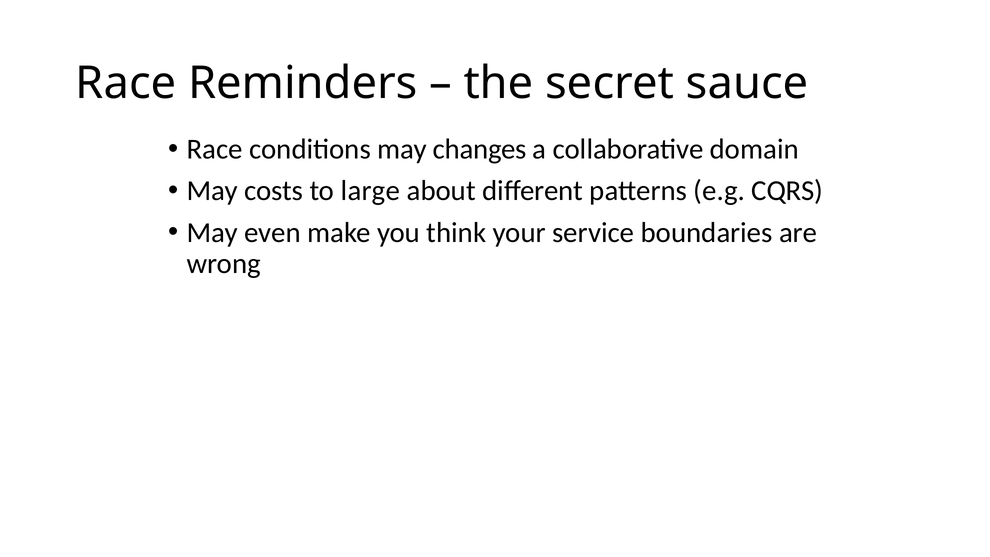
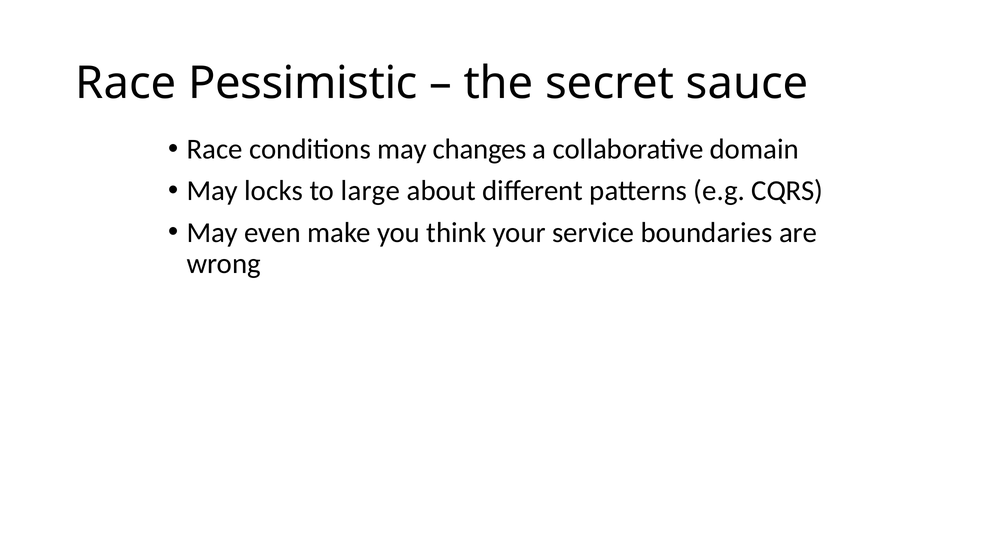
Reminders: Reminders -> Pessimistic
costs: costs -> locks
